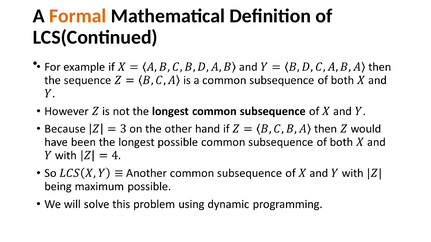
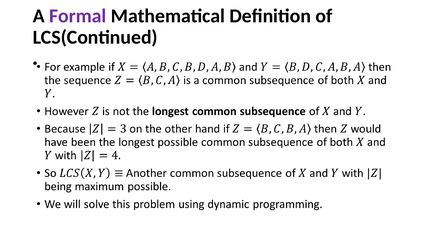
Formal colour: orange -> purple
